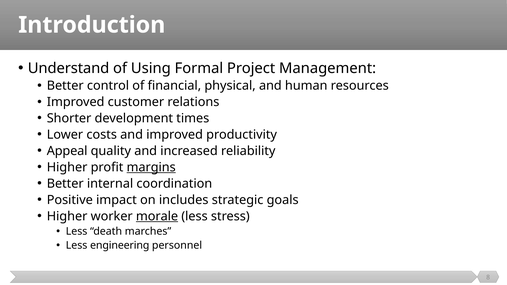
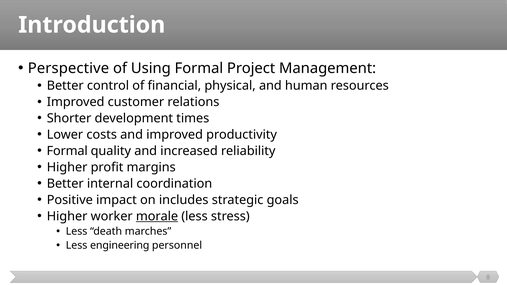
Understand: Understand -> Perspective
Appeal at (67, 151): Appeal -> Formal
margins underline: present -> none
